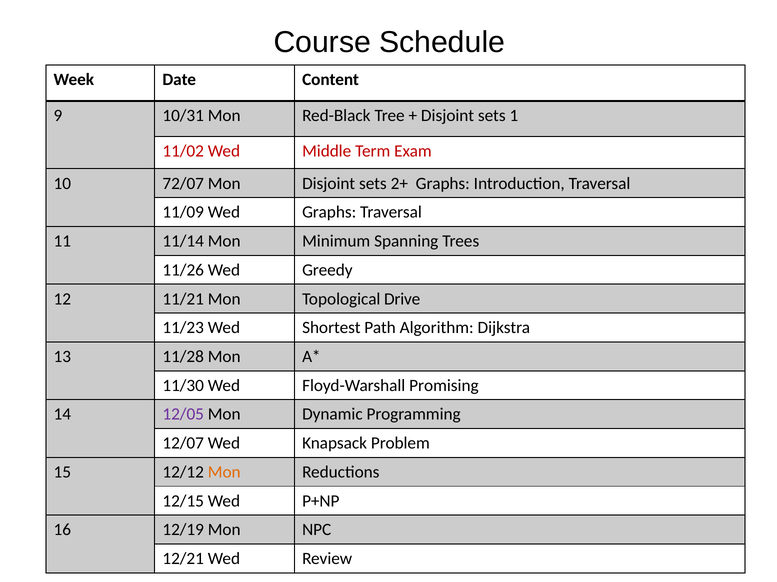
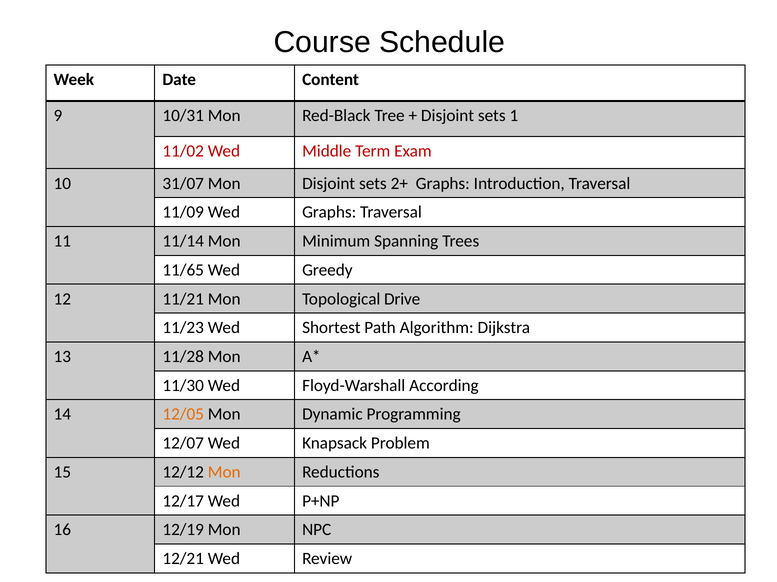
72/07: 72/07 -> 31/07
11/26: 11/26 -> 11/65
Promising: Promising -> According
12/05 colour: purple -> orange
12/15: 12/15 -> 12/17
